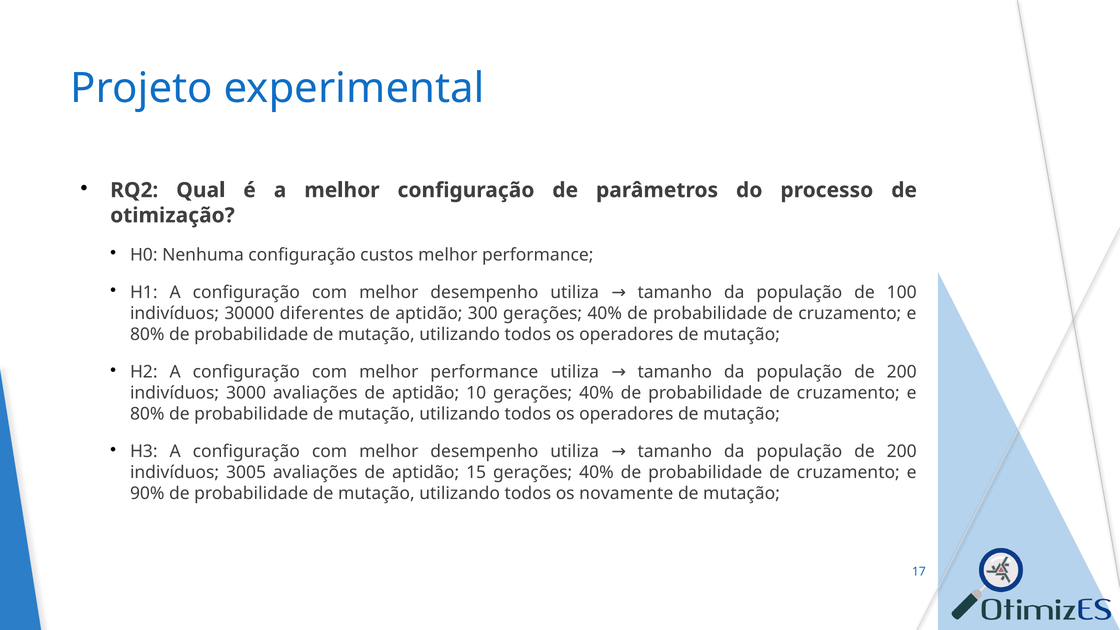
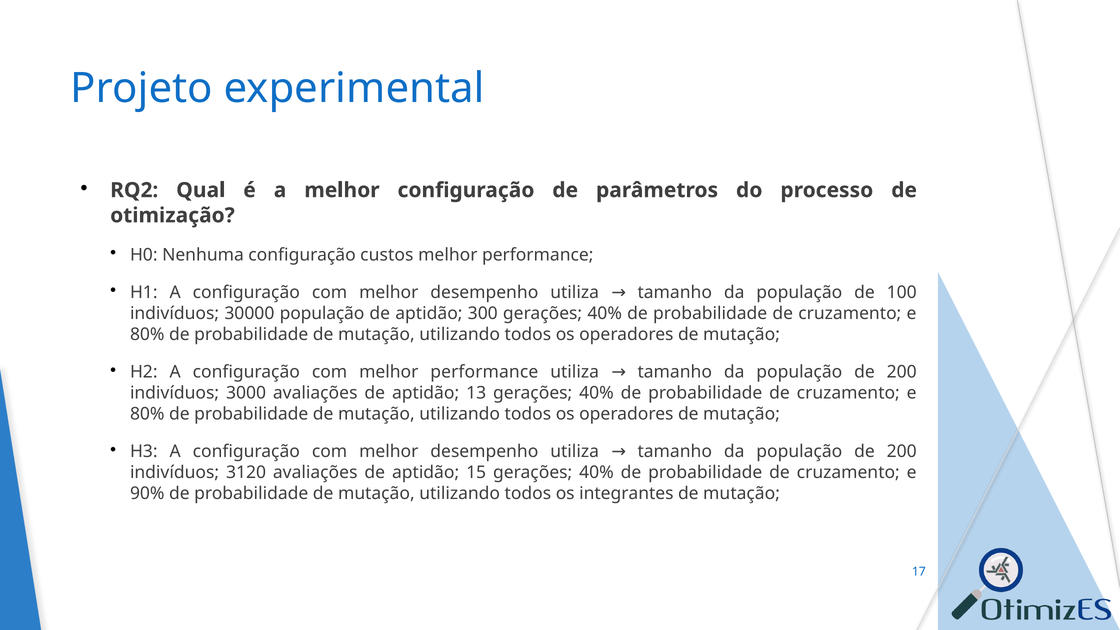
30000 diferentes: diferentes -> população
10: 10 -> 13
3005: 3005 -> 3120
novamente: novamente -> integrantes
